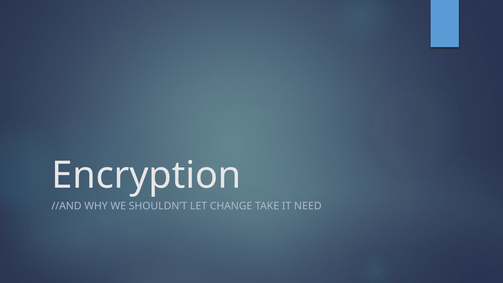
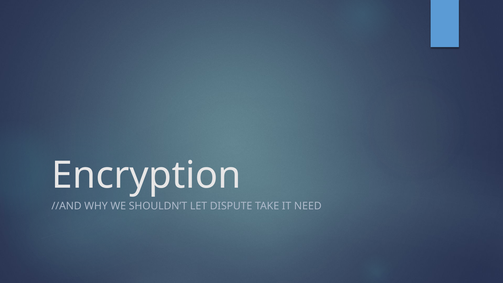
CHANGE: CHANGE -> DISPUTE
